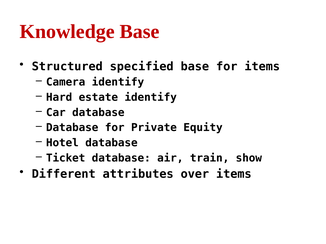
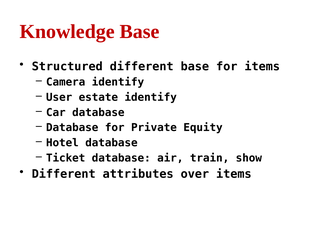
Structured specified: specified -> different
Hard: Hard -> User
